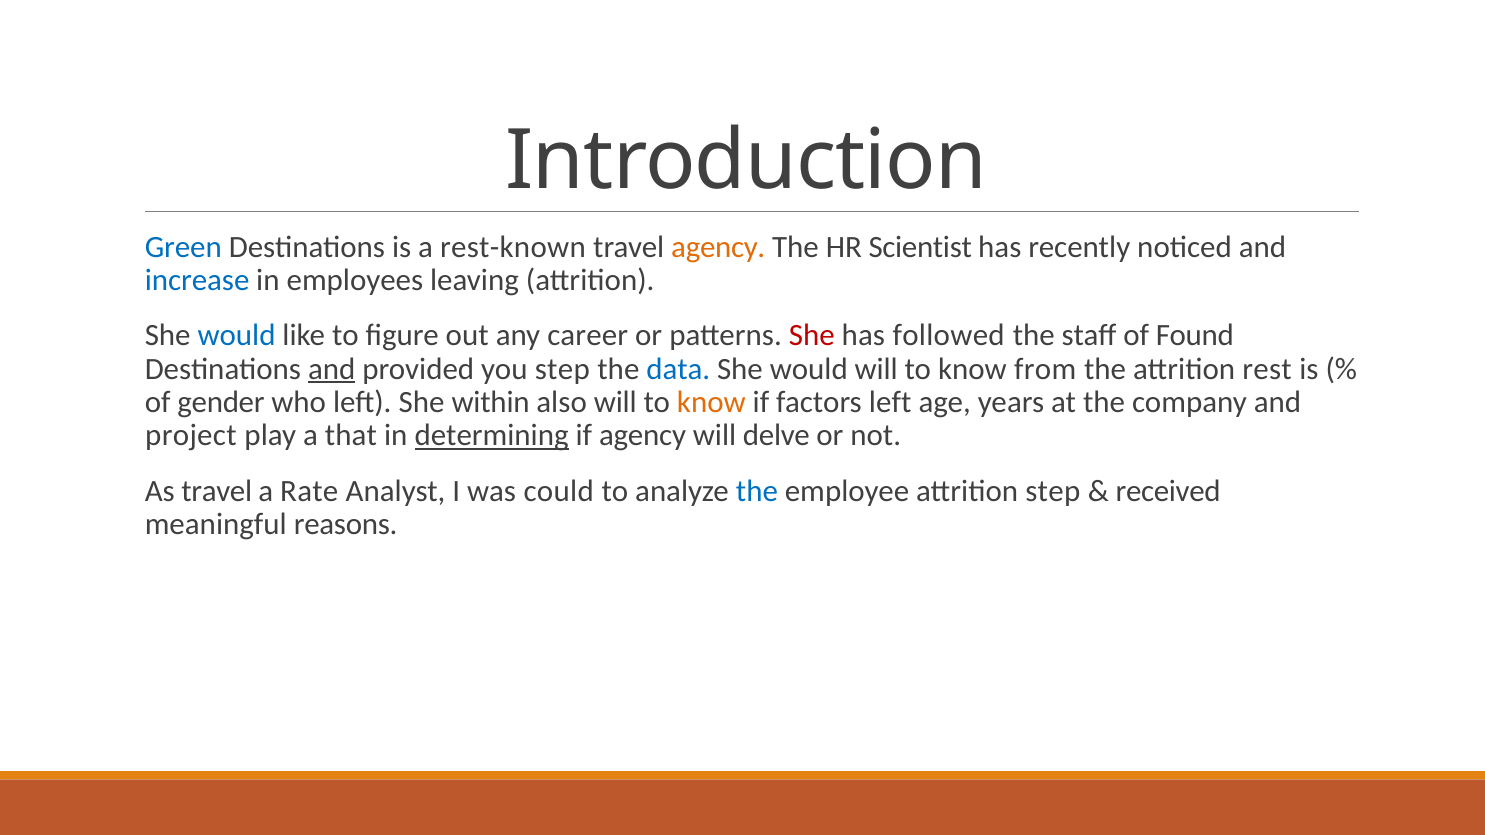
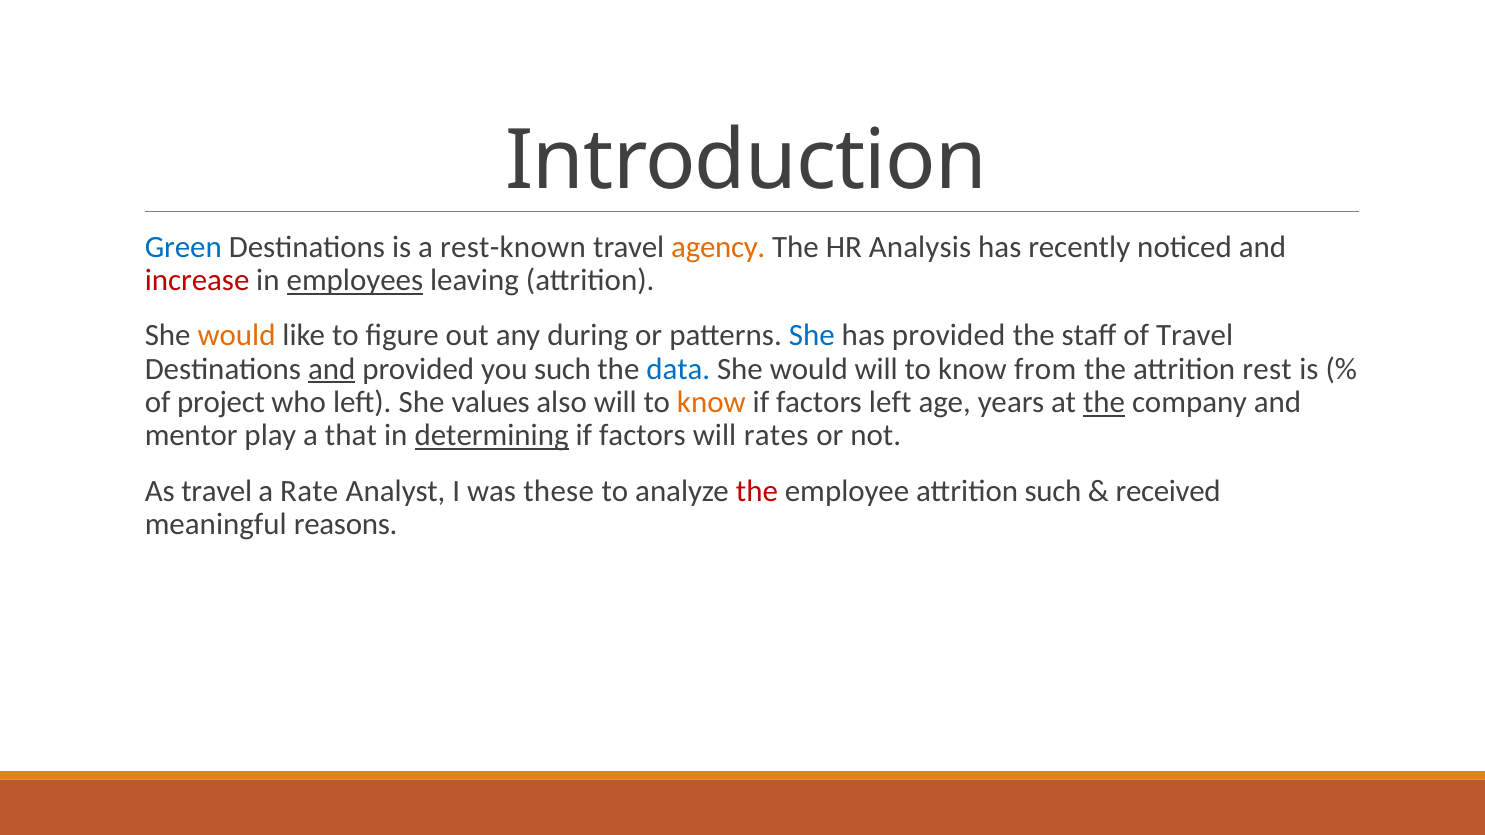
Scientist: Scientist -> Analysis
increase colour: blue -> red
employees underline: none -> present
would at (237, 336) colour: blue -> orange
career: career -> during
She at (812, 336) colour: red -> blue
has followed: followed -> provided
of Found: Found -> Travel
you step: step -> such
gender: gender -> project
within: within -> values
the at (1104, 402) underline: none -> present
project: project -> mentor
agency at (643, 436): agency -> factors
delve: delve -> rates
could: could -> these
the at (757, 491) colour: blue -> red
attrition step: step -> such
